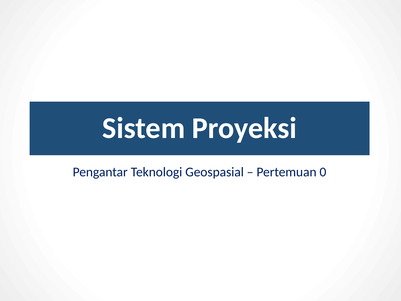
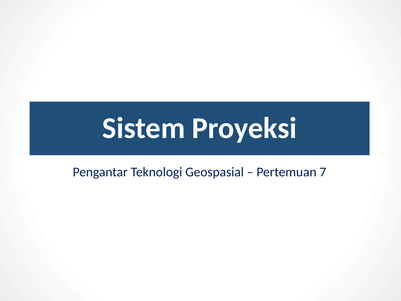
0: 0 -> 7
